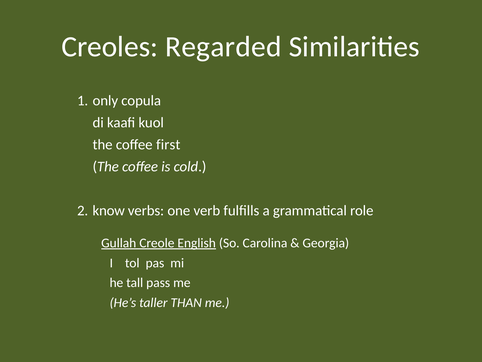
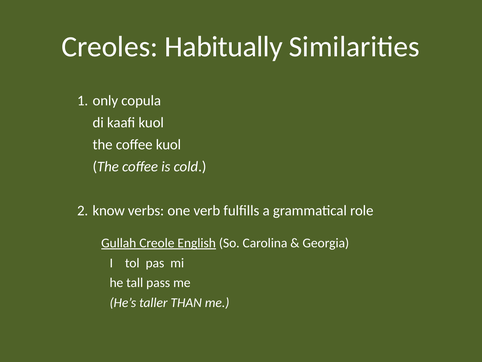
Regarded: Regarded -> Habitually
coffee first: first -> kuol
